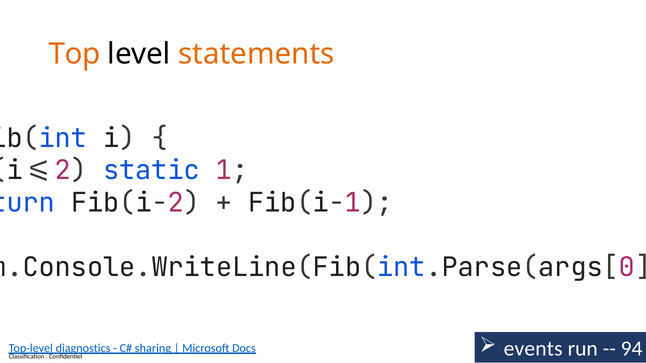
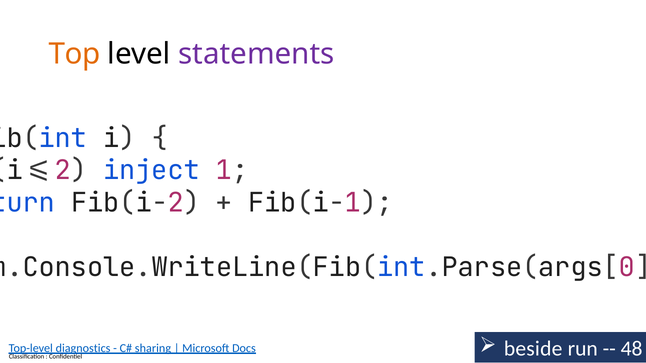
statements colour: orange -> purple
static: static -> inject
events: events -> beside
94: 94 -> 48
